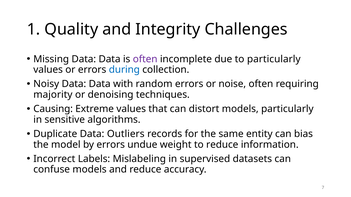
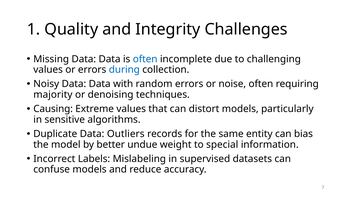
often at (145, 59) colour: purple -> blue
to particularly: particularly -> challenging
by errors: errors -> better
to reduce: reduce -> special
